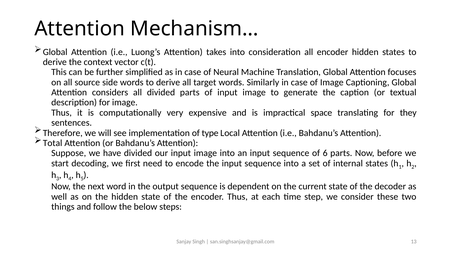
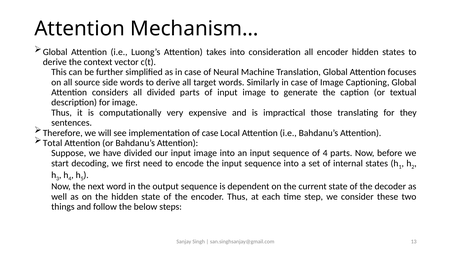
space: space -> those
of type: type -> case
of 6: 6 -> 4
